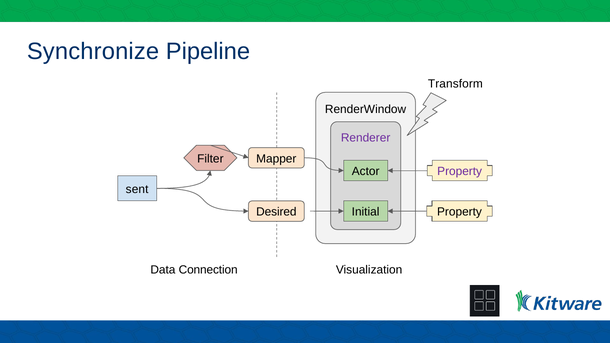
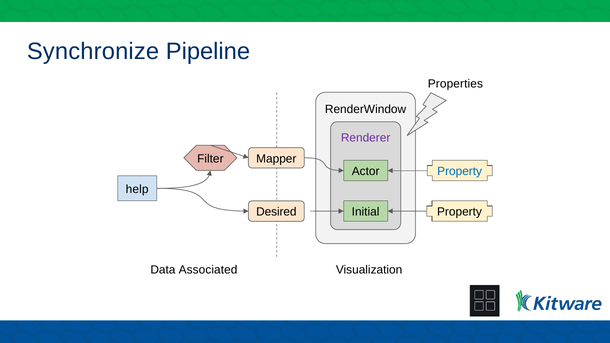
Transform: Transform -> Properties
Property at (460, 171) colour: purple -> blue
sent: sent -> help
Connection: Connection -> Associated
